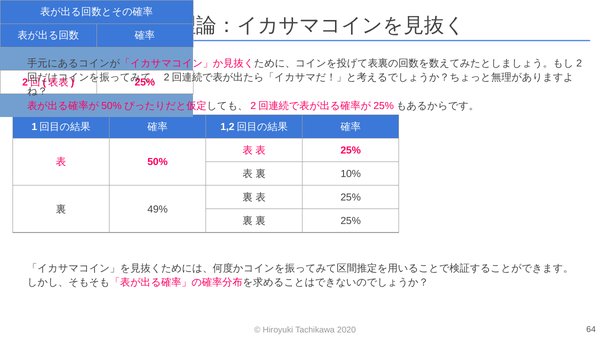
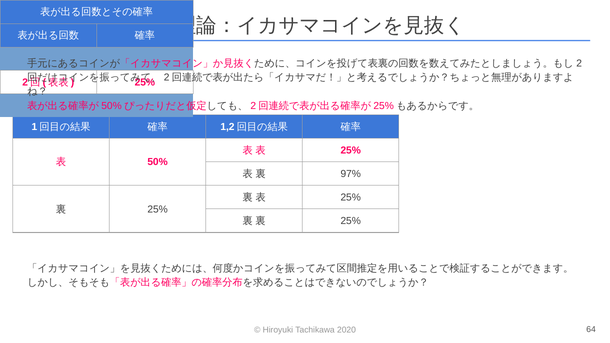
10%: 10% -> 97%
49% at (158, 209): 49% -> 25%
